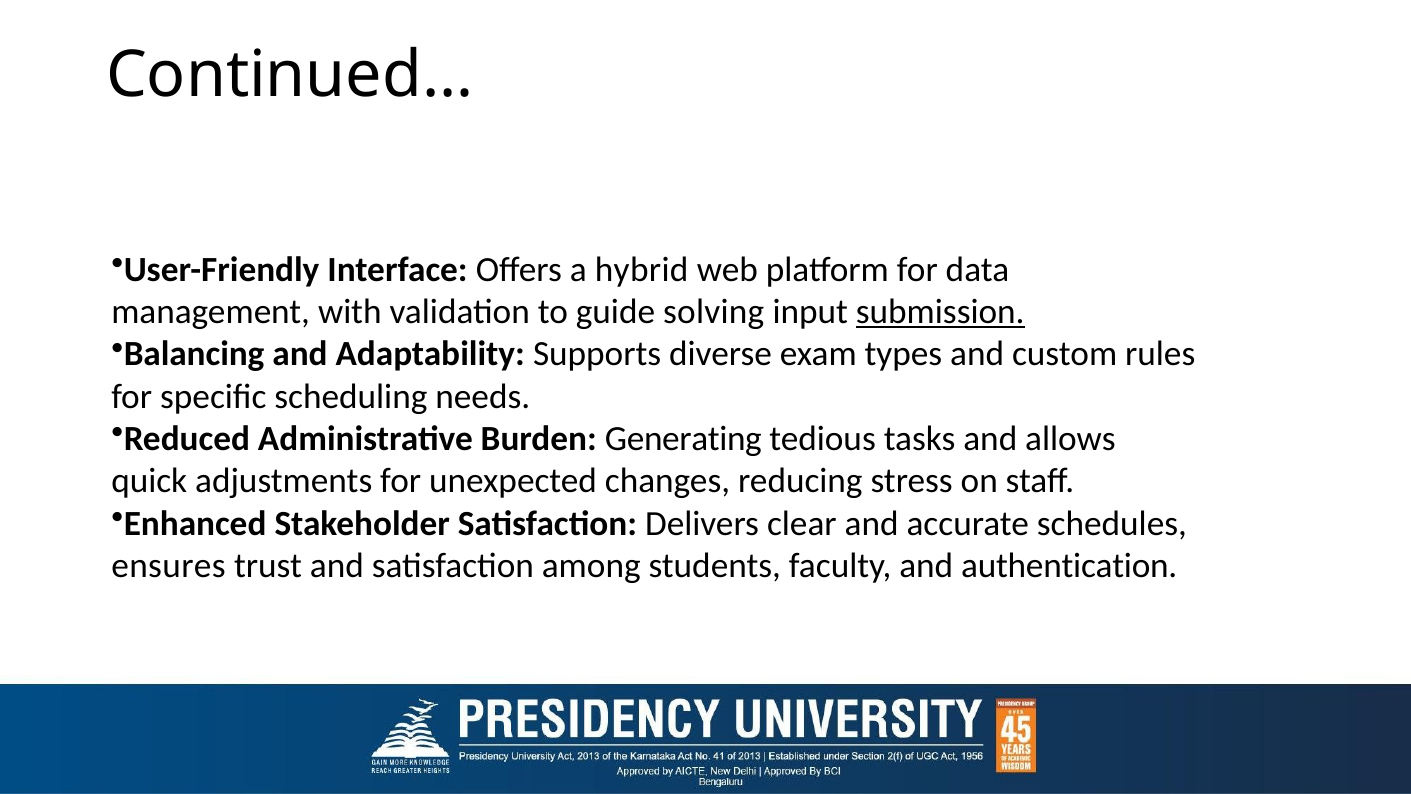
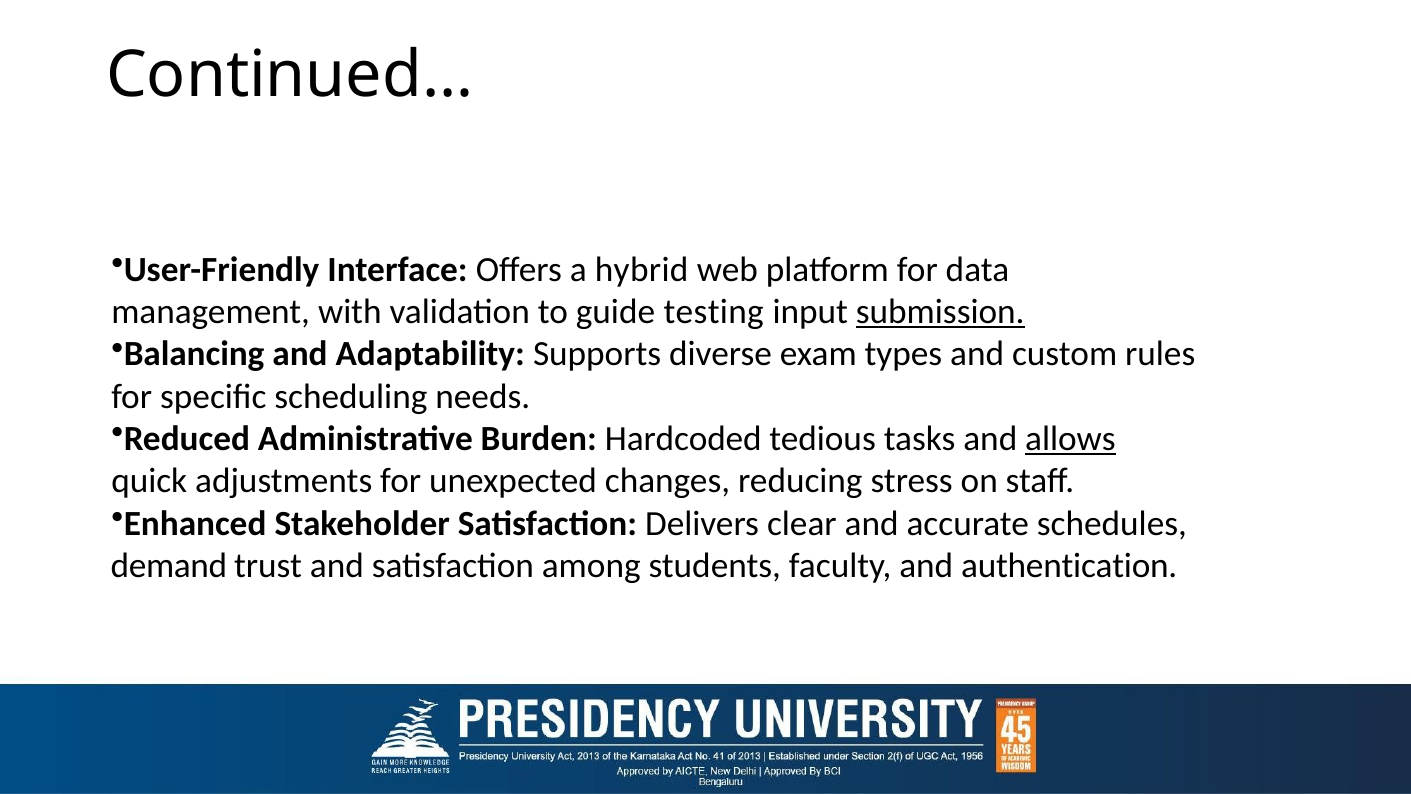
solving: solving -> testing
Generating: Generating -> Hardcoded
allows underline: none -> present
ensures: ensures -> demand
